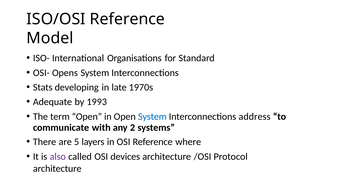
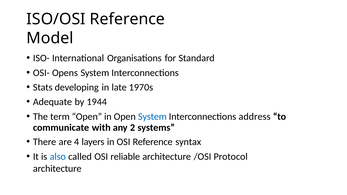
1993: 1993 -> 1944
5: 5 -> 4
where: where -> syntax
also colour: purple -> blue
devices: devices -> reliable
